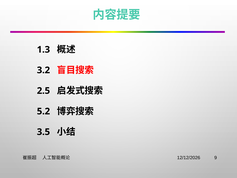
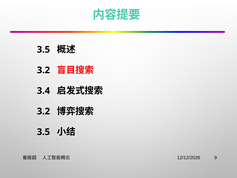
1.3 at (43, 50): 1.3 -> 3.5
2.5: 2.5 -> 3.4
5.2 at (43, 111): 5.2 -> 3.2
